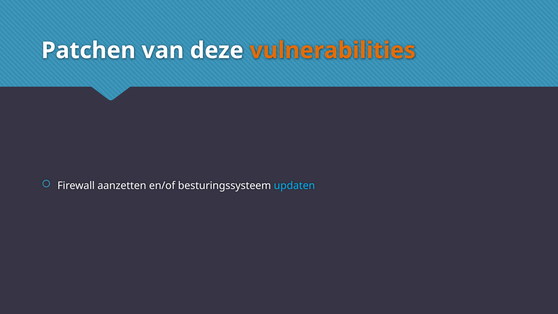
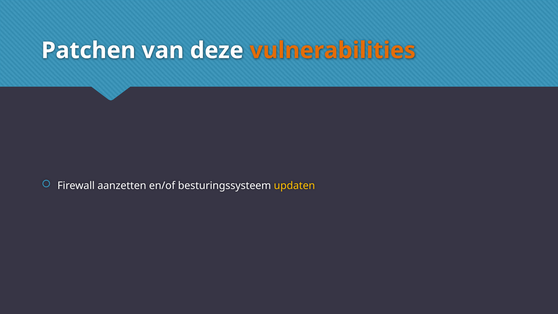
updaten colour: light blue -> yellow
